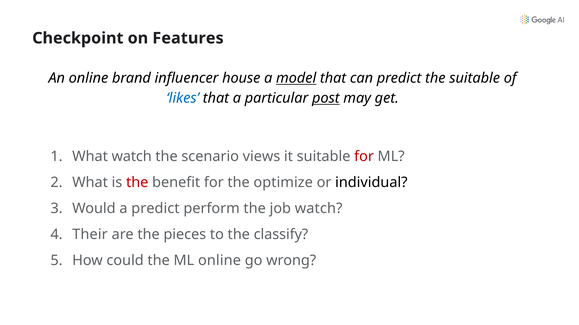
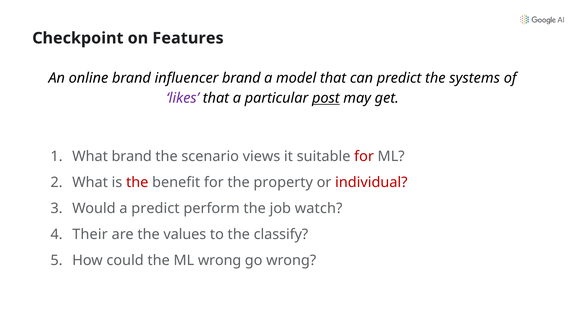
influencer house: house -> brand
model underline: present -> none
the suitable: suitable -> systems
likes colour: blue -> purple
What watch: watch -> brand
optimize: optimize -> property
individual colour: black -> red
pieces: pieces -> values
ML online: online -> wrong
